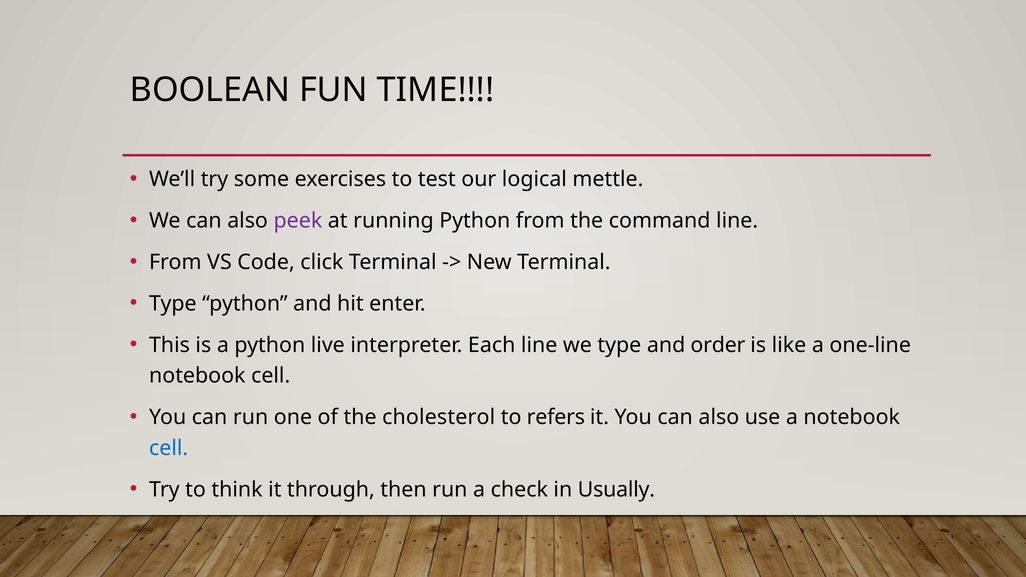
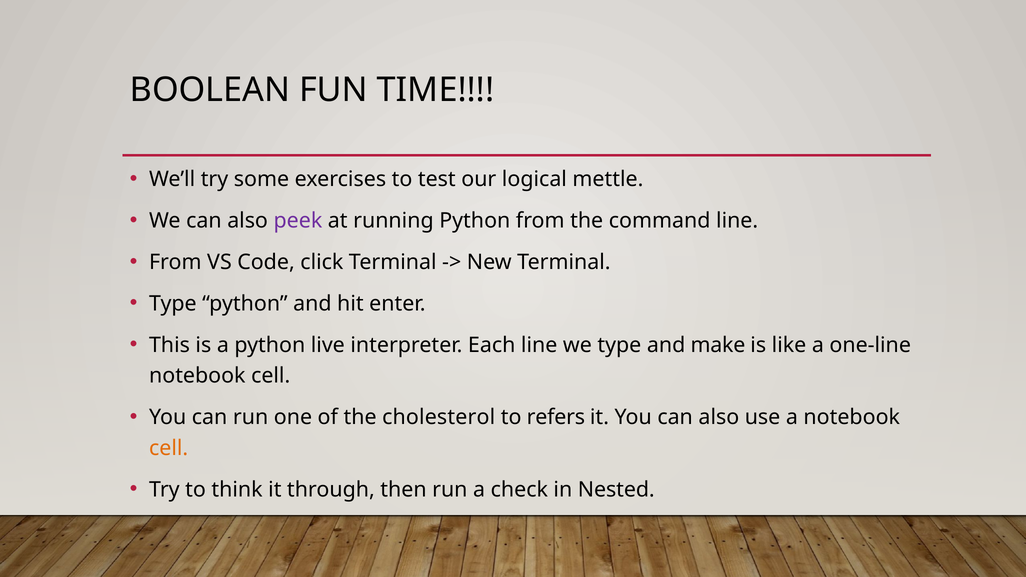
order: order -> make
cell at (169, 448) colour: blue -> orange
Usually: Usually -> Nested
